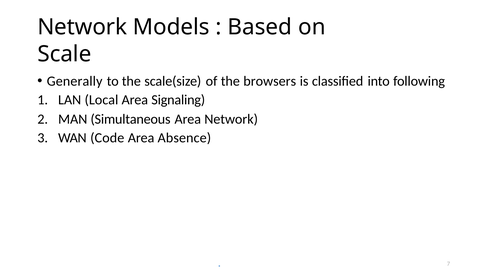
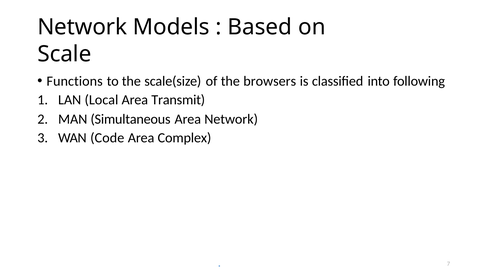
Generally: Generally -> Functions
Signaling: Signaling -> Transmit
Absence: Absence -> Complex
